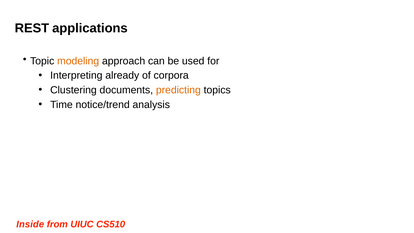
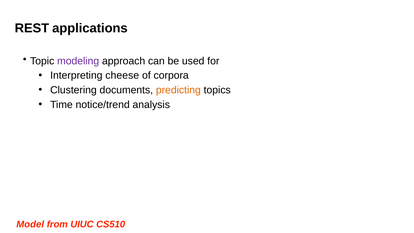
modeling colour: orange -> purple
already: already -> cheese
Inside: Inside -> Model
